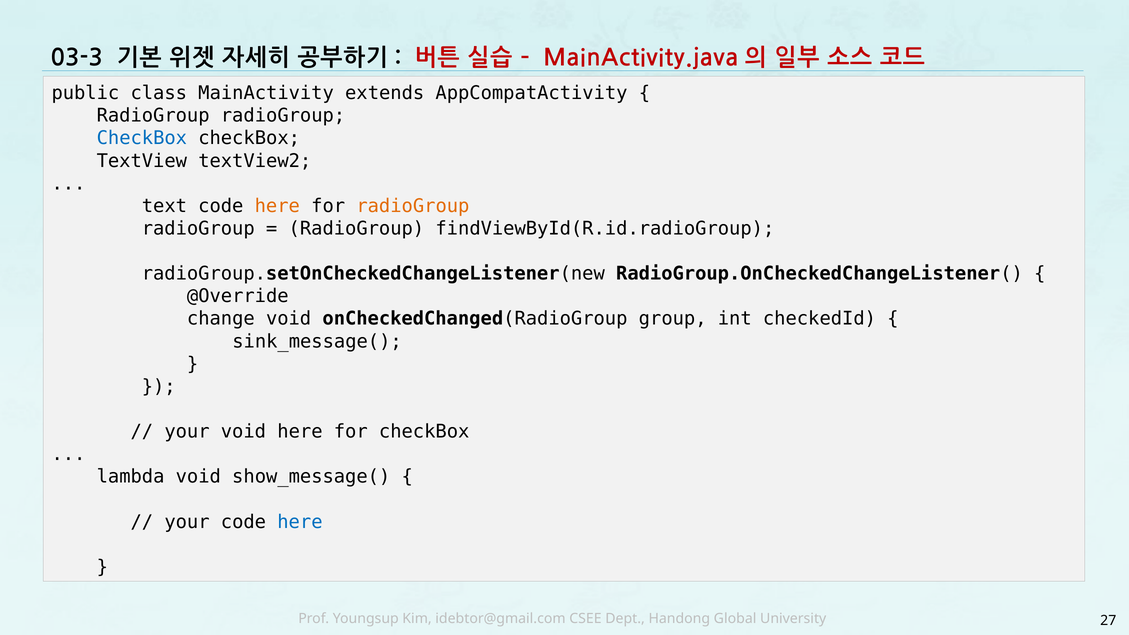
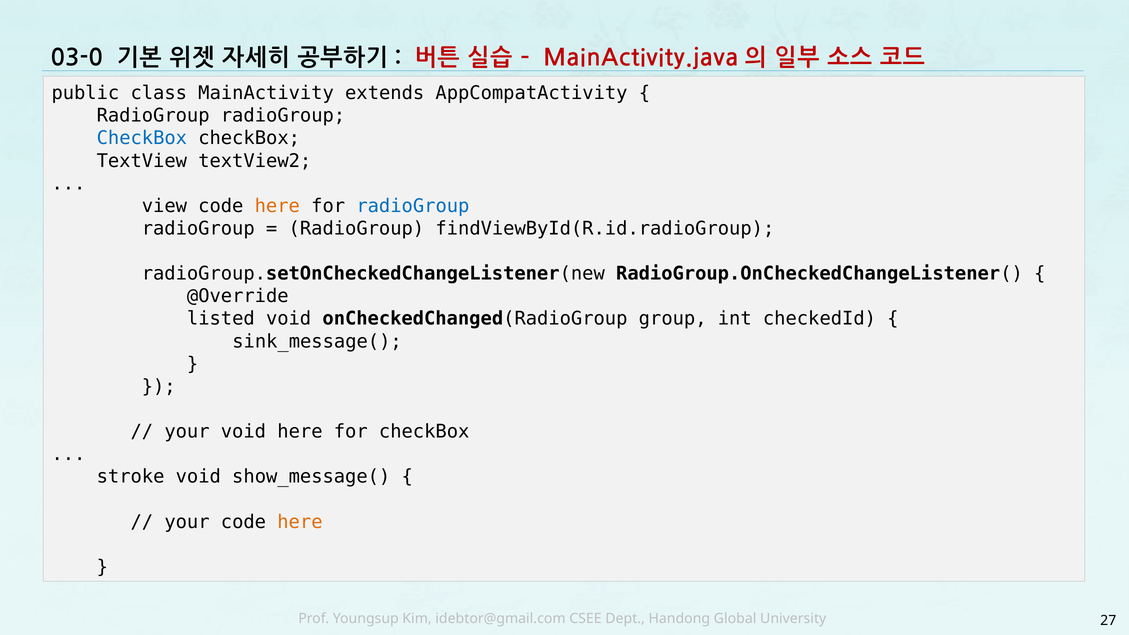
03-3: 03-3 -> 03-0
text: text -> view
radioGroup at (413, 206) colour: orange -> blue
change: change -> listed
lambda: lambda -> stroke
here at (300, 522) colour: blue -> orange
